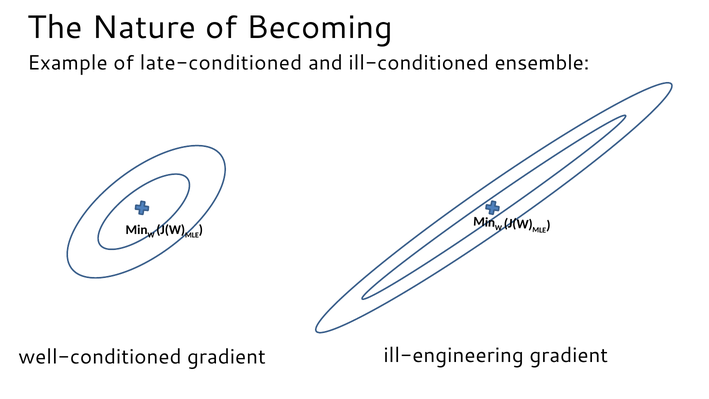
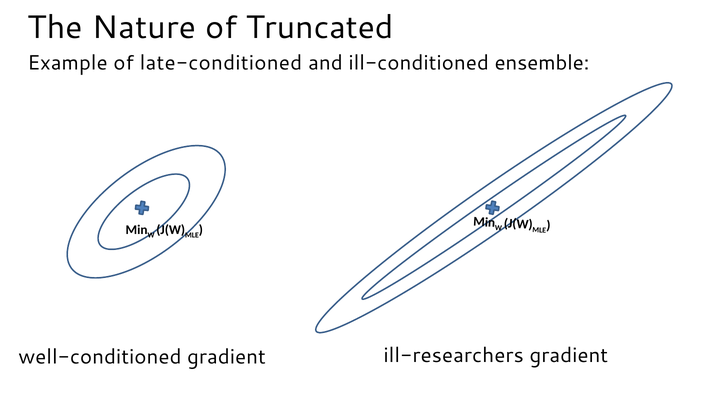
Becoming: Becoming -> Truncated
ill-engineering: ill-engineering -> ill-researchers
